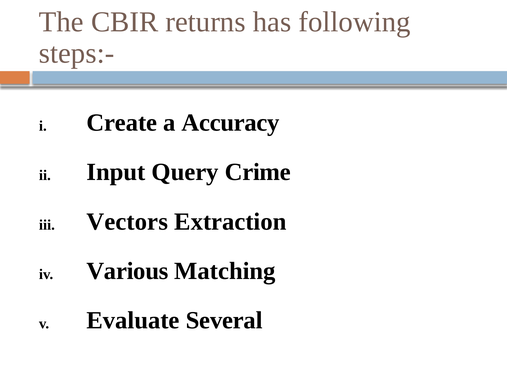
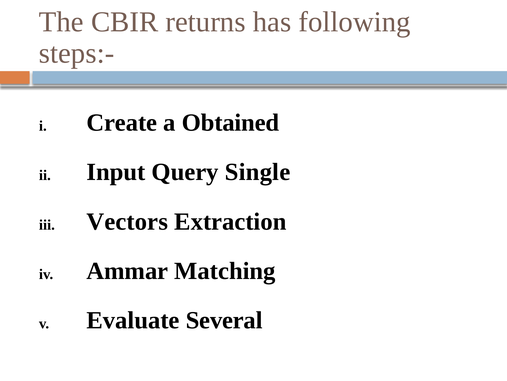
Accuracy: Accuracy -> Obtained
Crime: Crime -> Single
Various: Various -> Ammar
